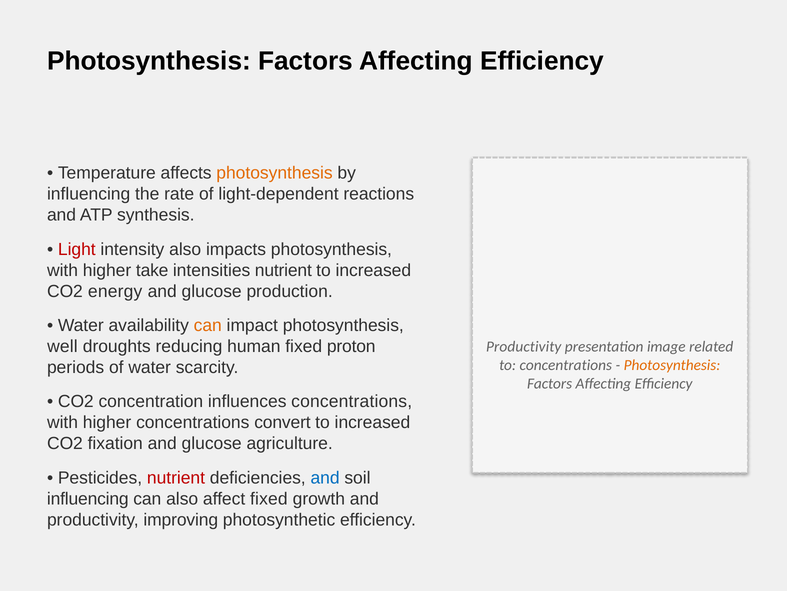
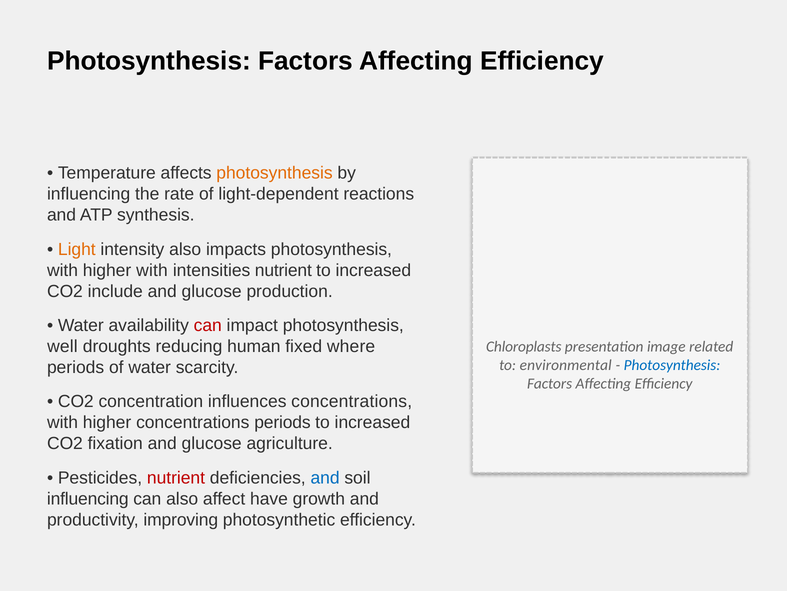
Light colour: red -> orange
higher take: take -> with
energy: energy -> include
can at (208, 325) colour: orange -> red
proton: proton -> where
Productivity at (524, 346): Productivity -> Chloroplasts
to concentrations: concentrations -> environmental
Photosynthesis at (672, 365) colour: orange -> blue
concentrations convert: convert -> periods
affect fixed: fixed -> have
